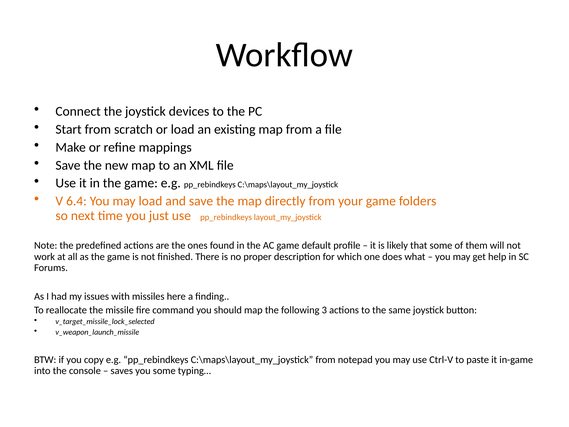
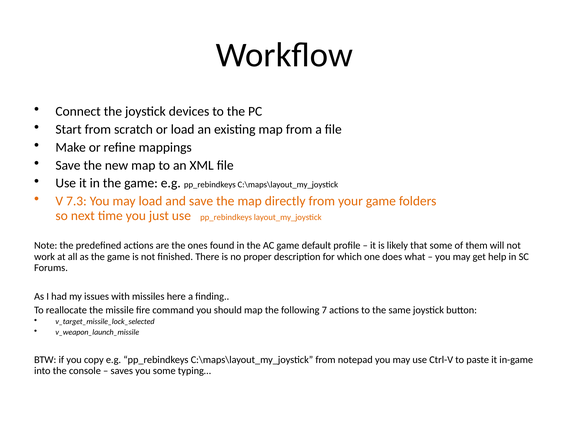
6.4: 6.4 -> 7.3
3: 3 -> 7
